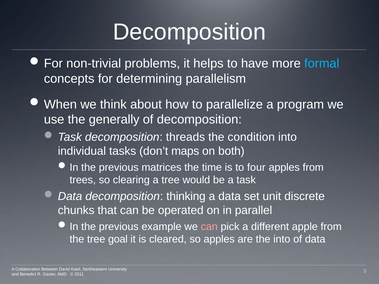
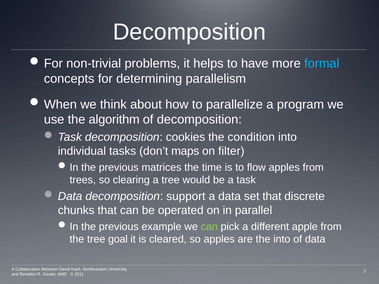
generally: generally -> algorithm
threads: threads -> cookies
both: both -> filter
four: four -> flow
thinking: thinking -> support
set unit: unit -> that
can at (209, 227) colour: pink -> light green
